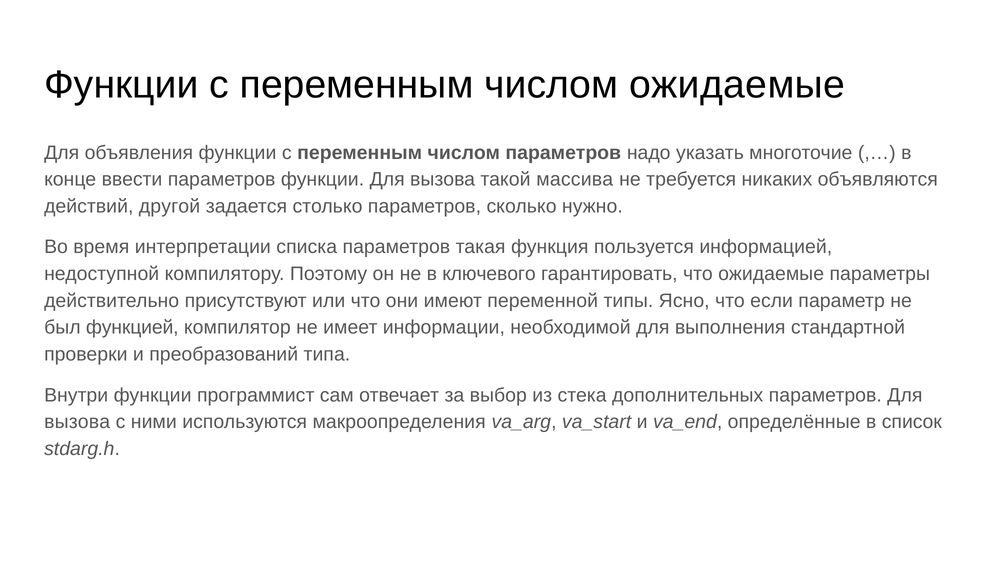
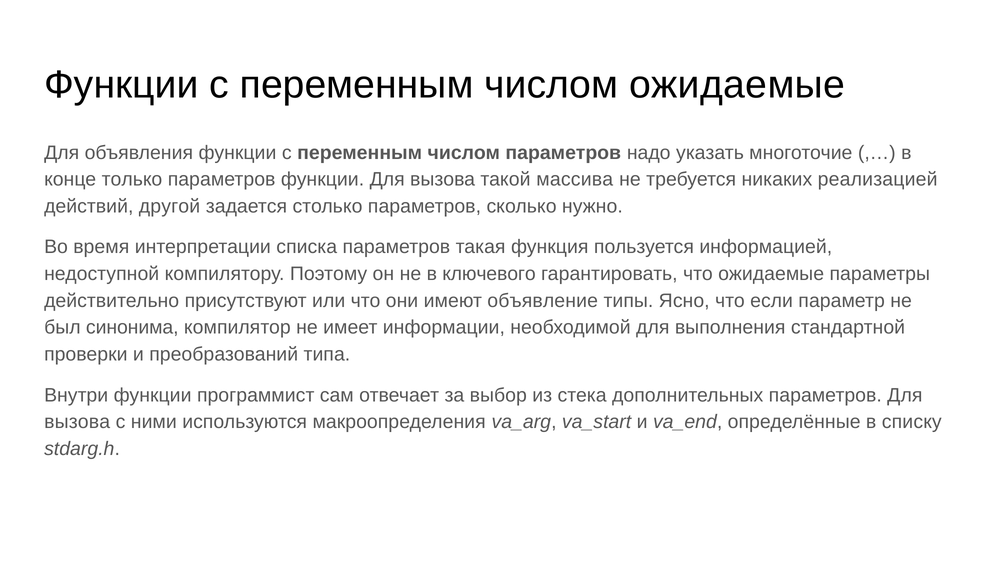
ввести: ввести -> только
объявляются: объявляются -> реализацией
переменной: переменной -> объявление
функцией: функцией -> синонима
список: список -> списку
